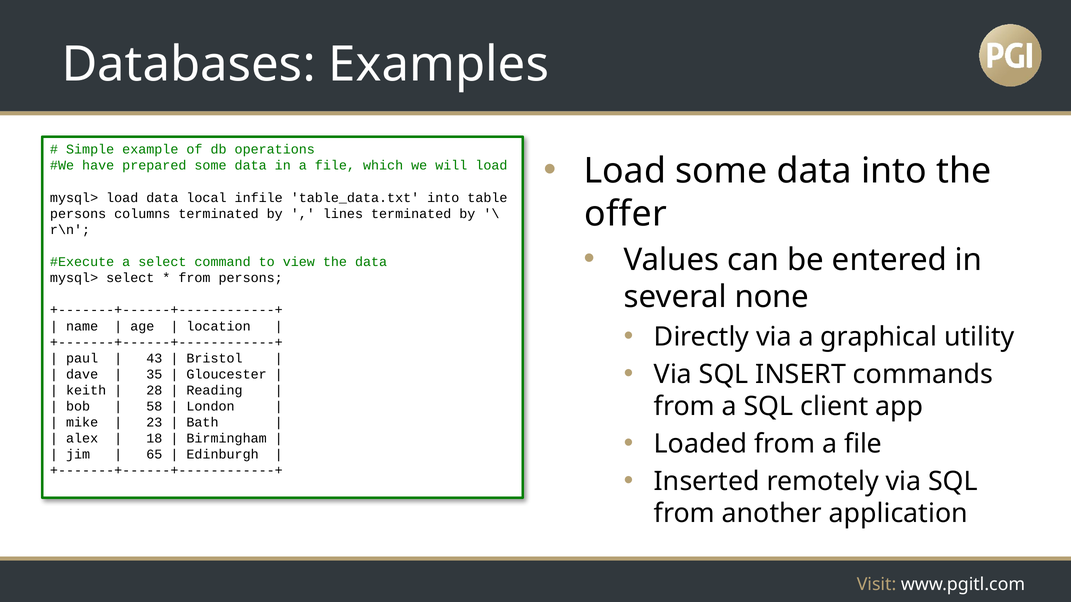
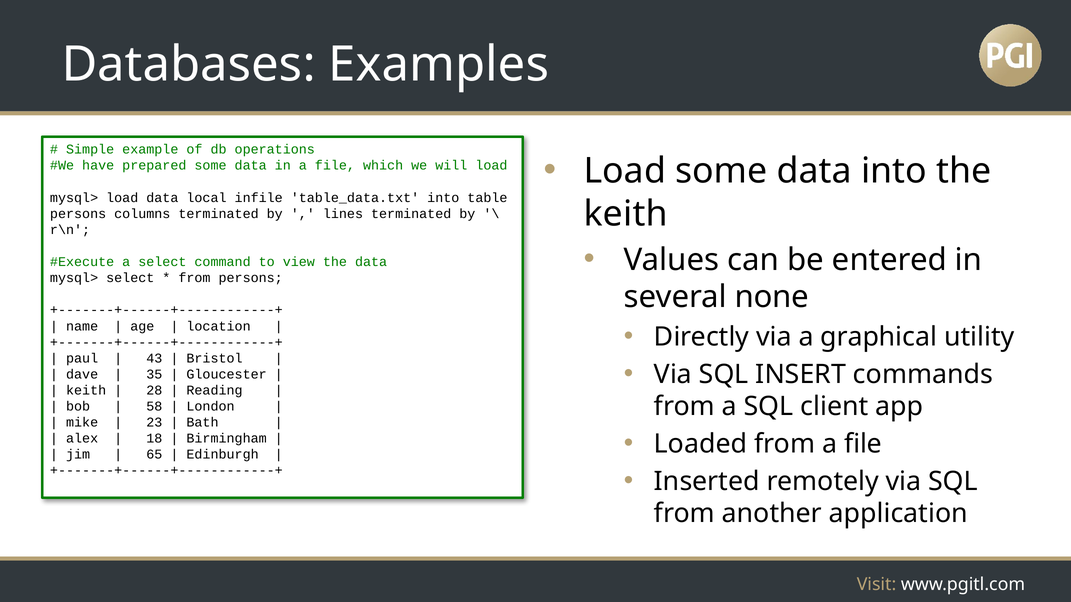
offer at (626, 214): offer -> keith
